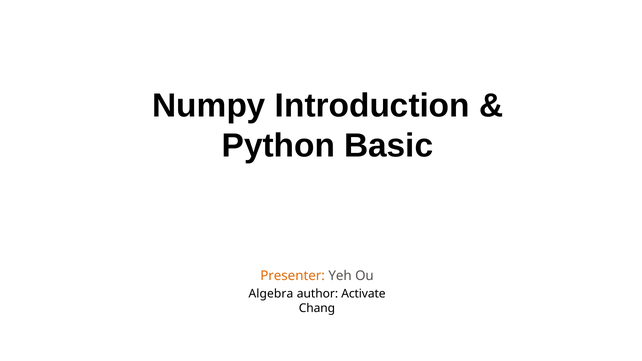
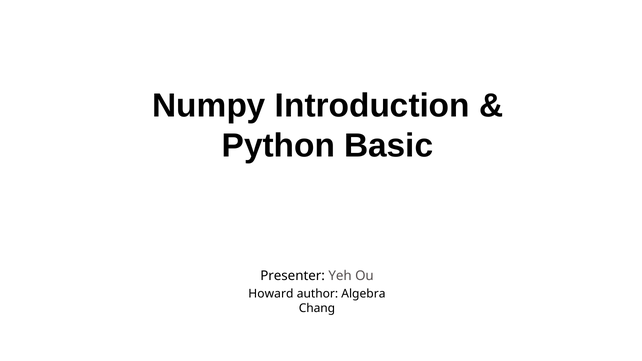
Presenter colour: orange -> black
Algebra: Algebra -> Howard
Activate: Activate -> Algebra
